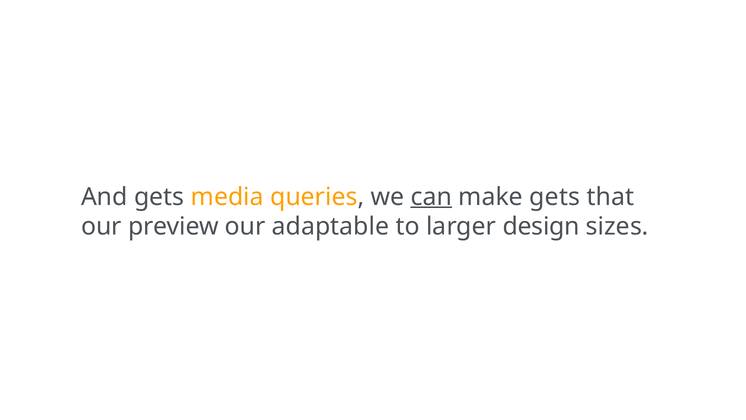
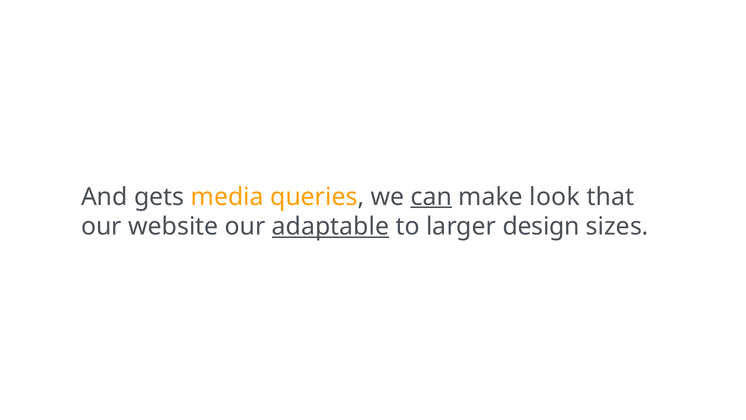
make gets: gets -> look
preview: preview -> website
adaptable underline: none -> present
